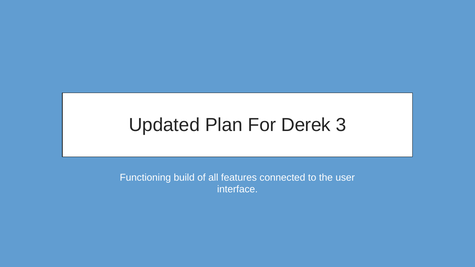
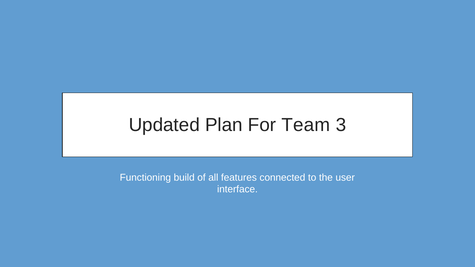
Derek: Derek -> Team
